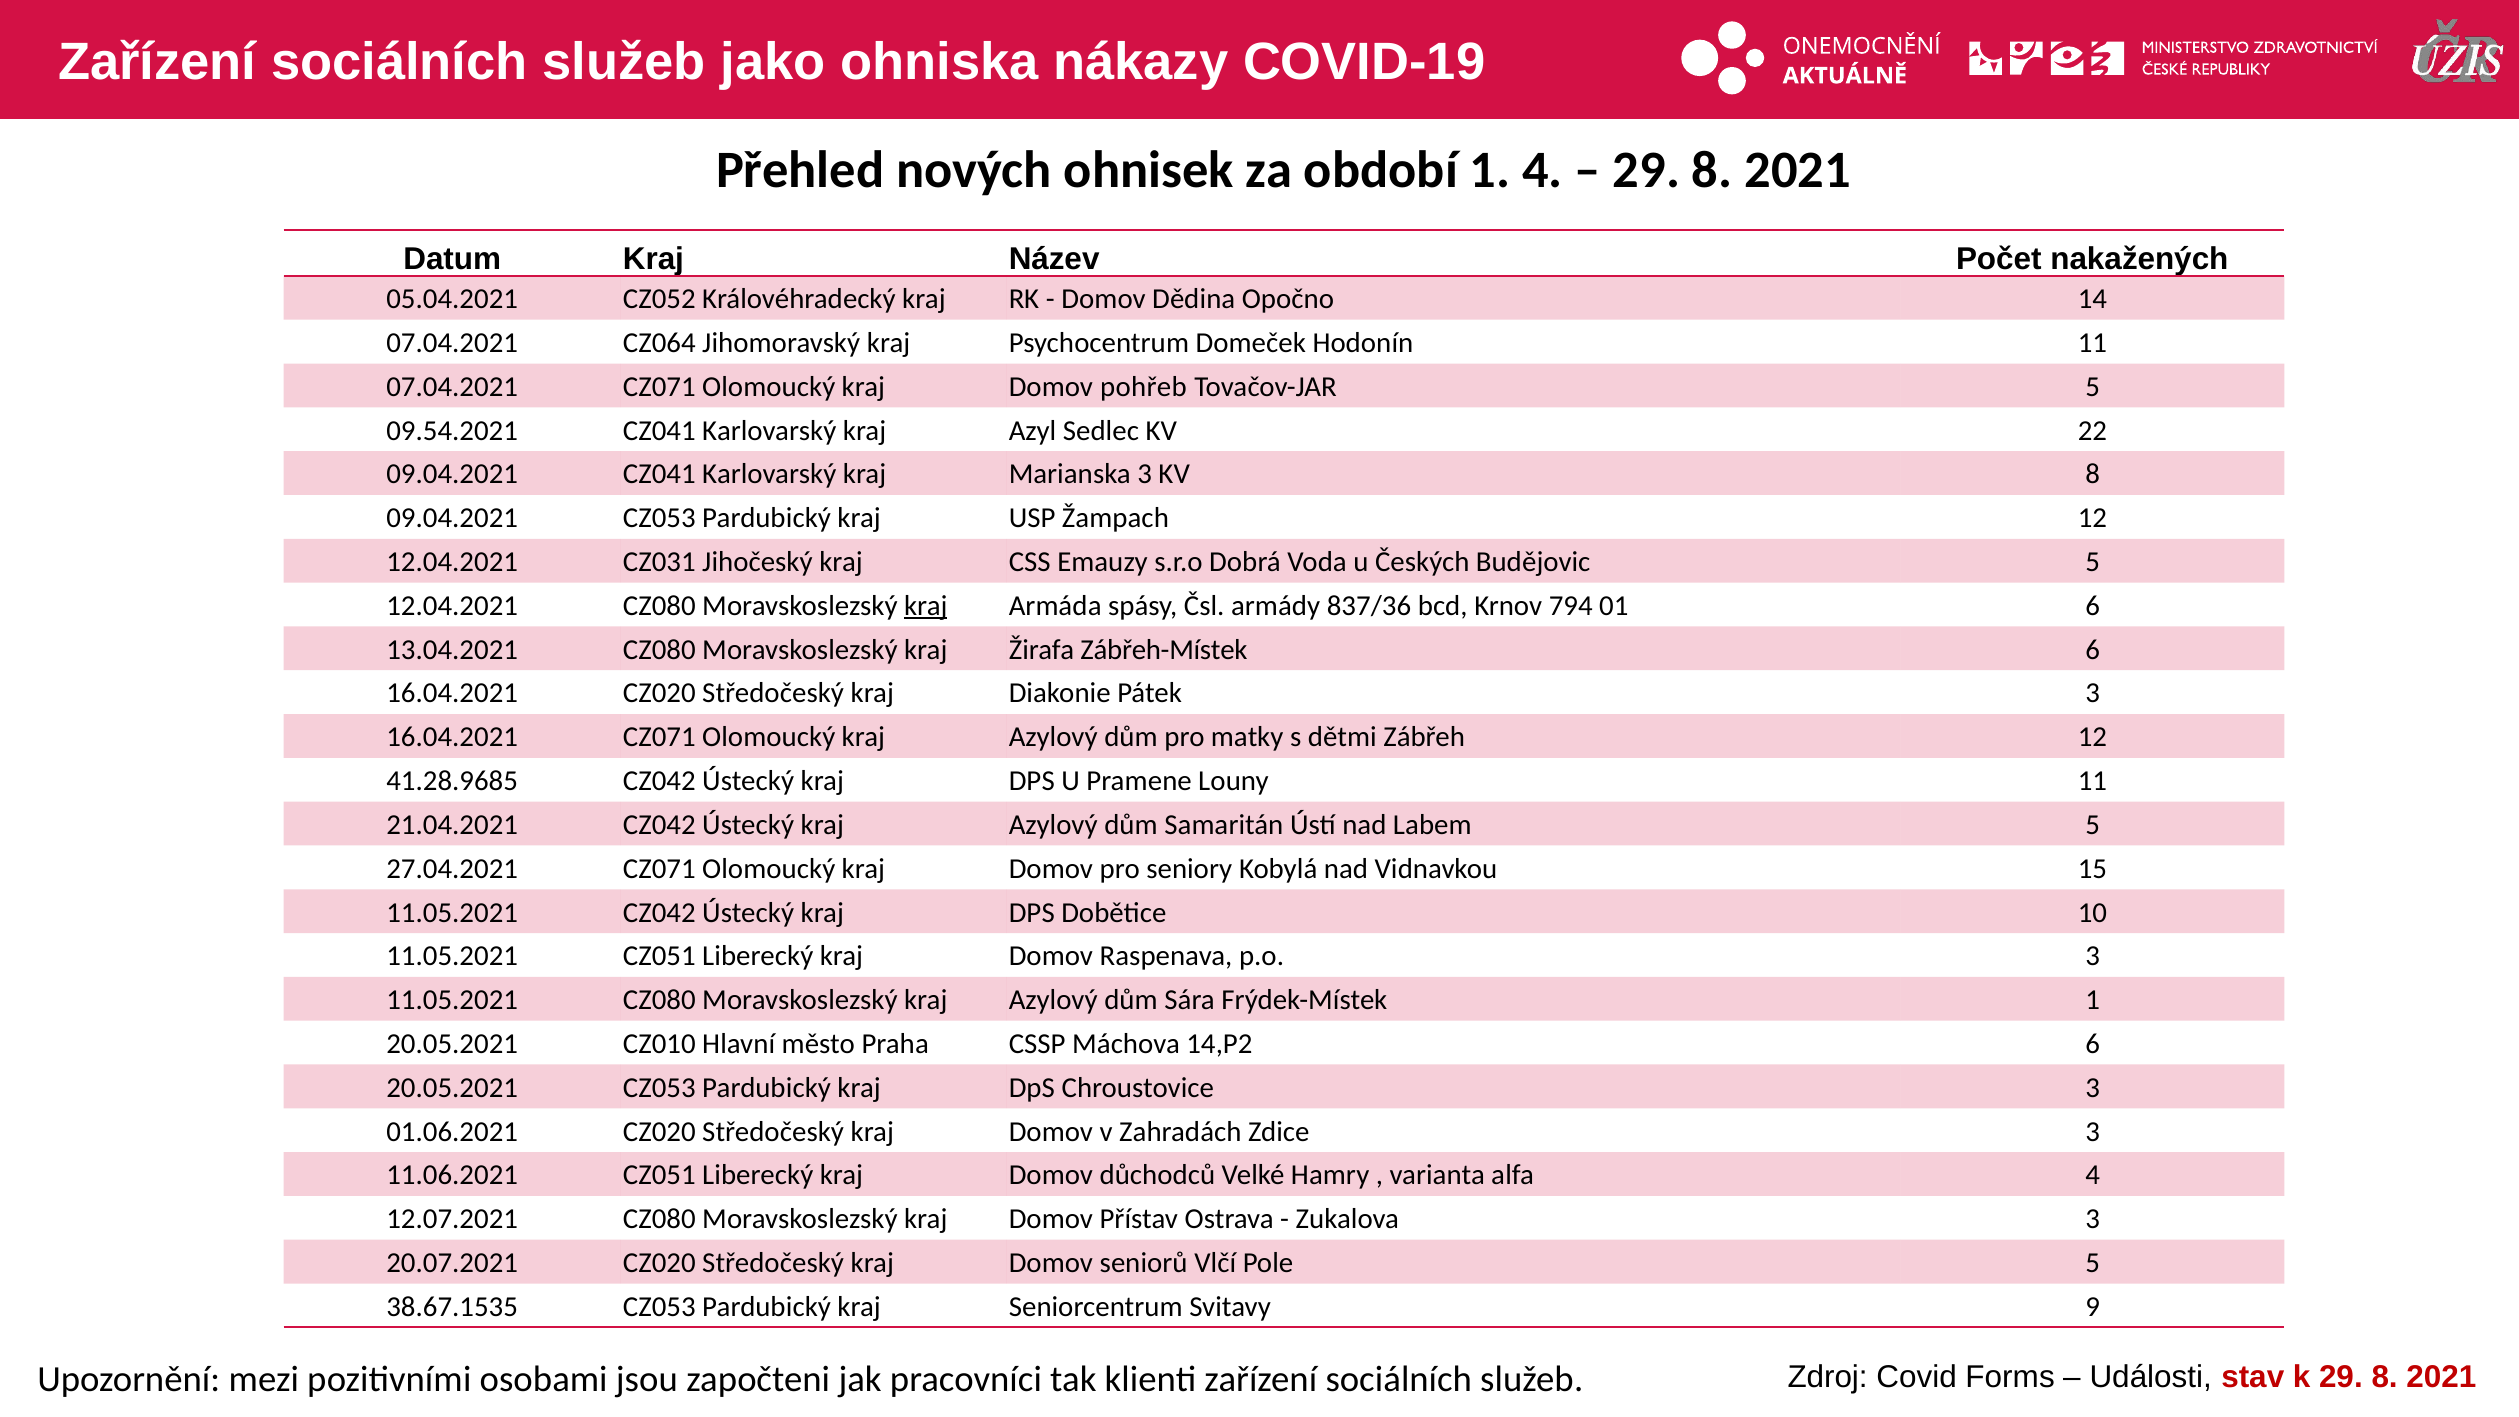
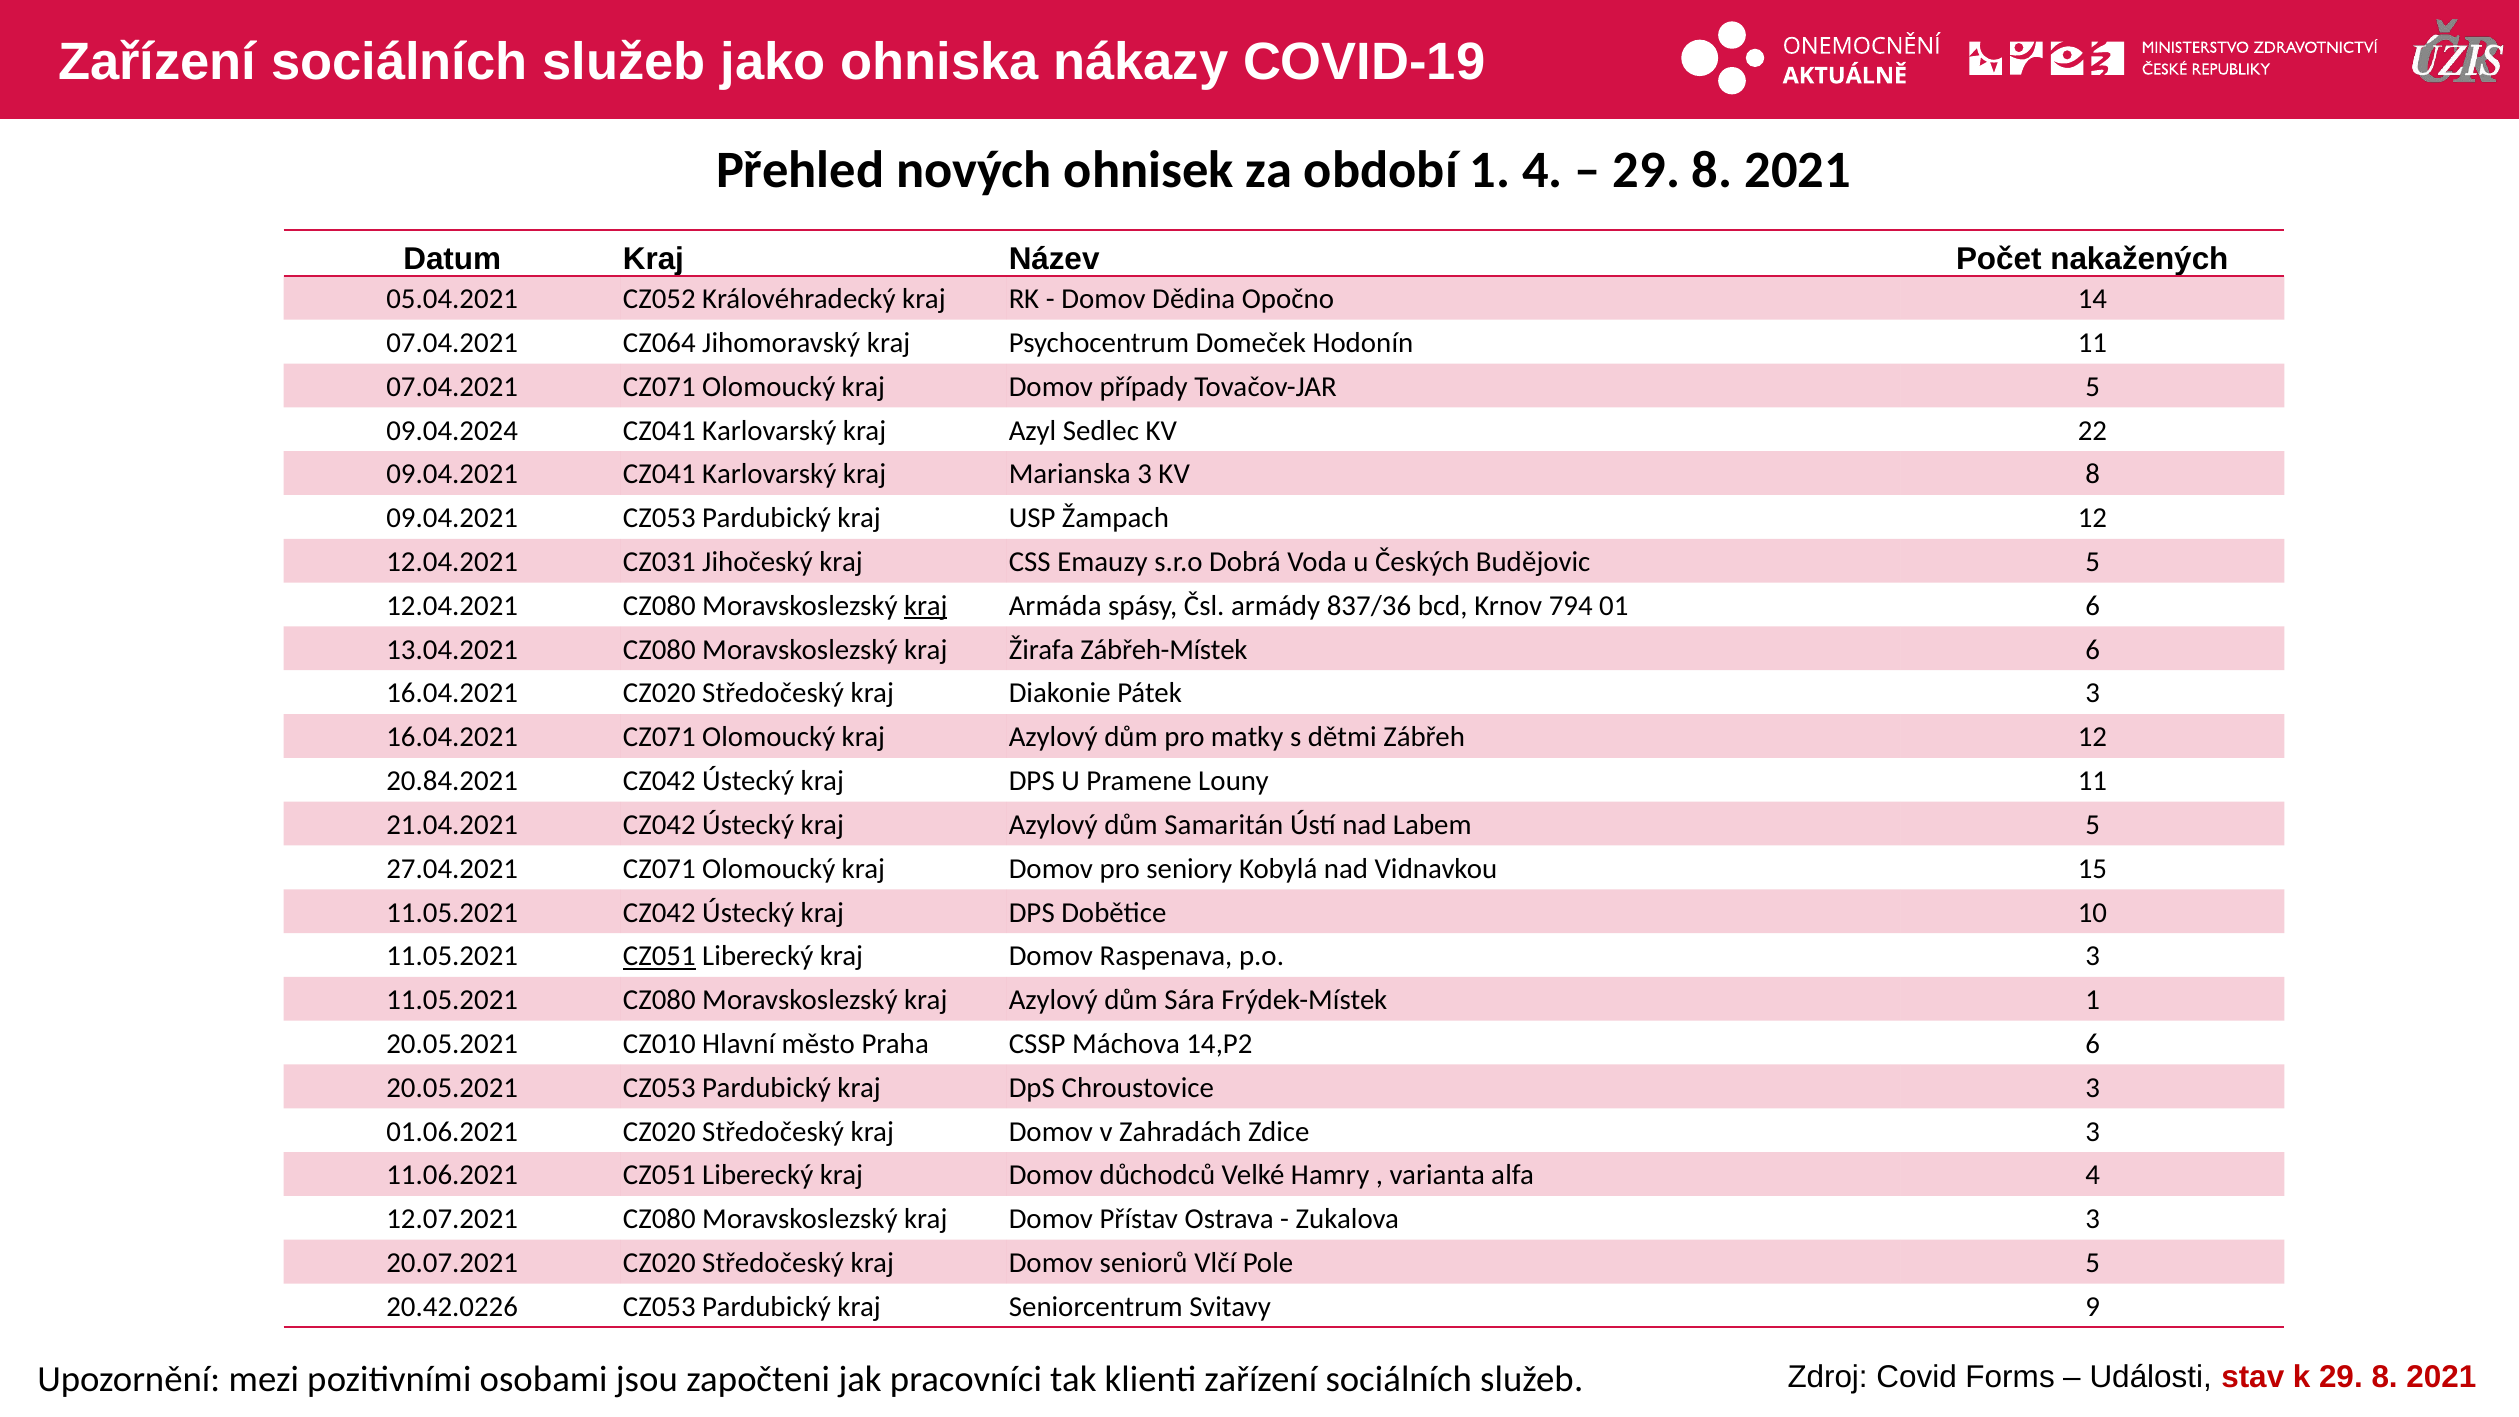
pohřeb: pohřeb -> případy
09.54.2021: 09.54.2021 -> 09.04.2024
41.28.9685: 41.28.9685 -> 20.84.2021
CZ051 at (659, 956) underline: none -> present
38.67.1535: 38.67.1535 -> 20.42.0226
